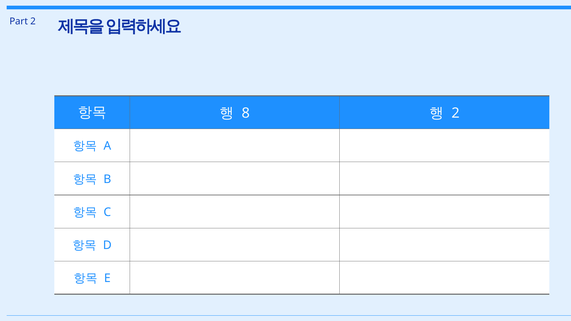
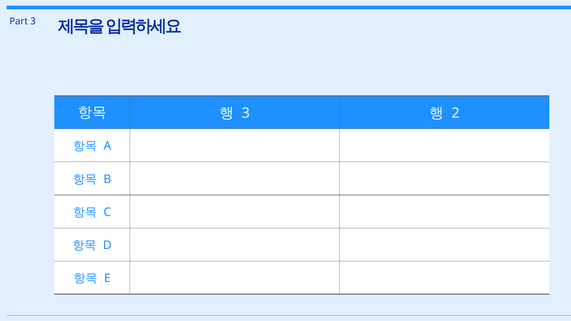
Part 2: 2 -> 3
8 at (246, 113): 8 -> 3
